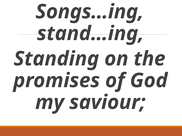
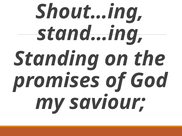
Songs…ing: Songs…ing -> Shout…ing
